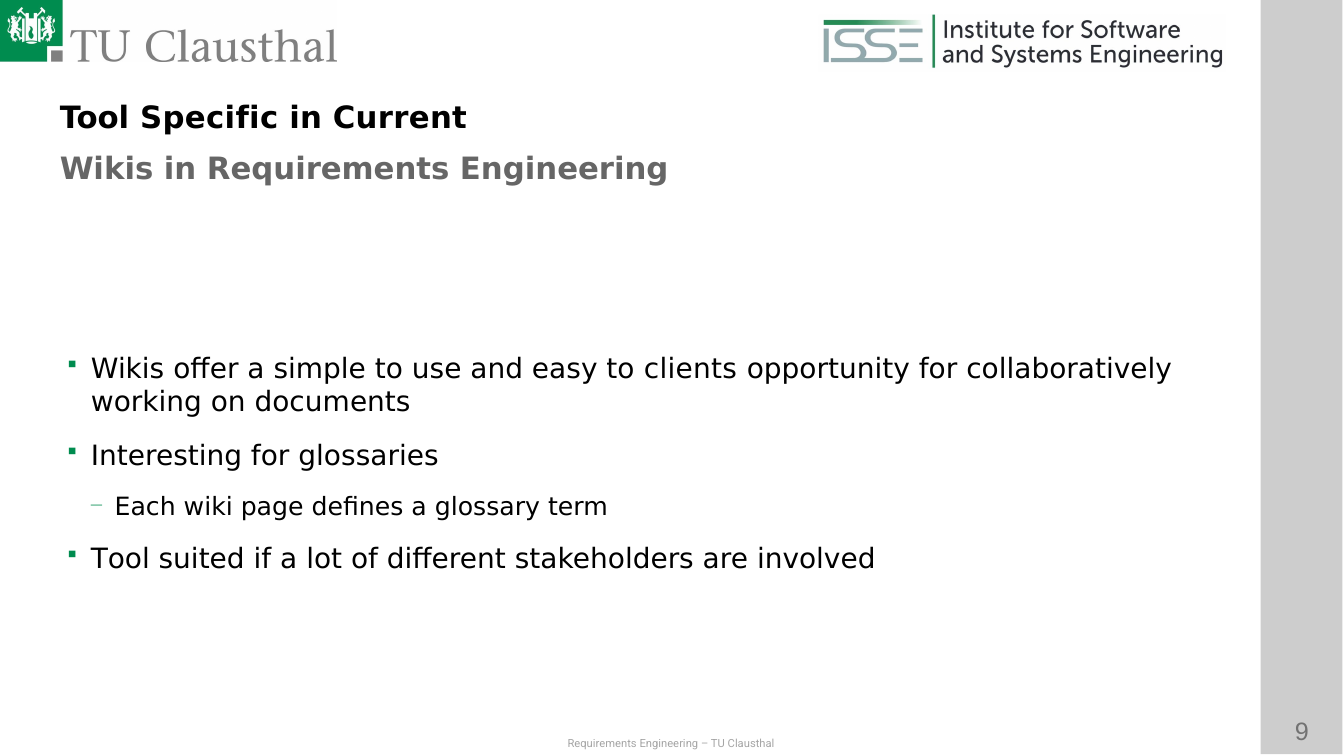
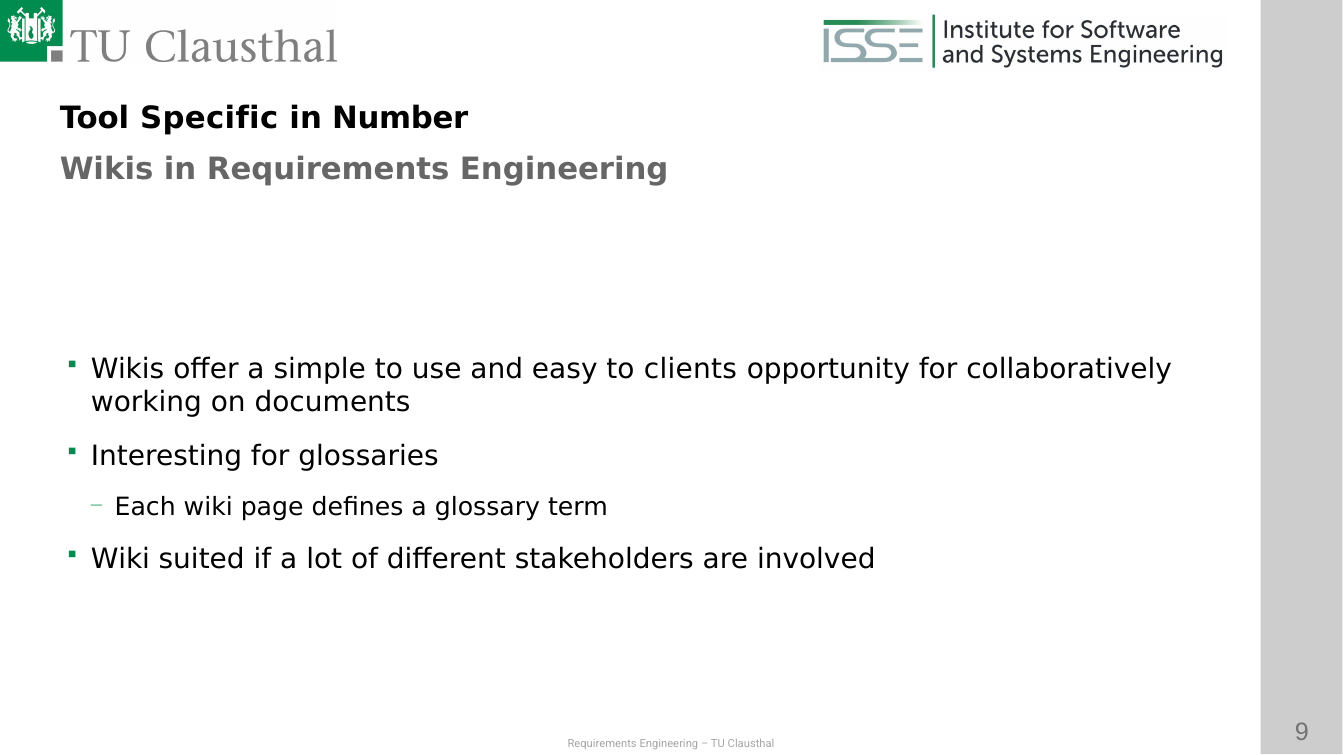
Current: Current -> Number
Tool at (120, 560): Tool -> Wiki
